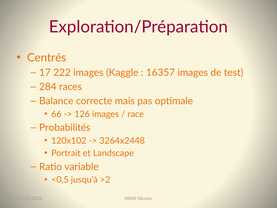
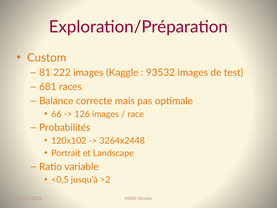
Centrés: Centrés -> Custom
17: 17 -> 81
16357: 16357 -> 93532
284: 284 -> 681
